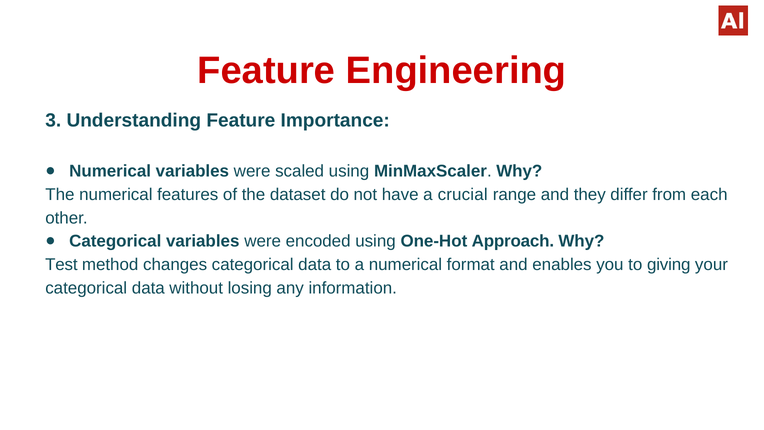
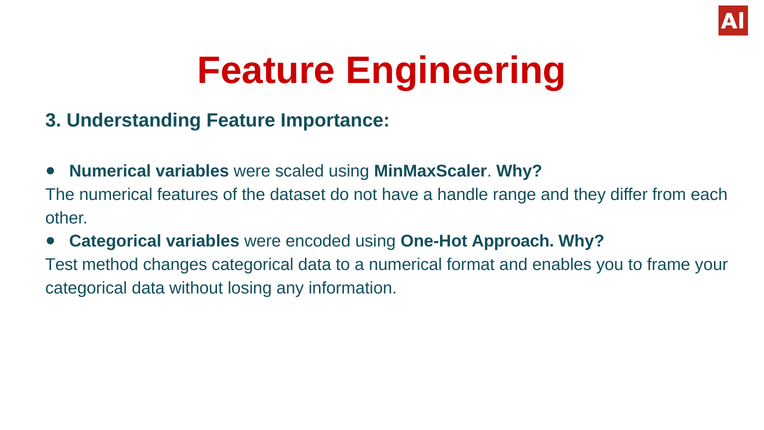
crucial: crucial -> handle
giving: giving -> frame
